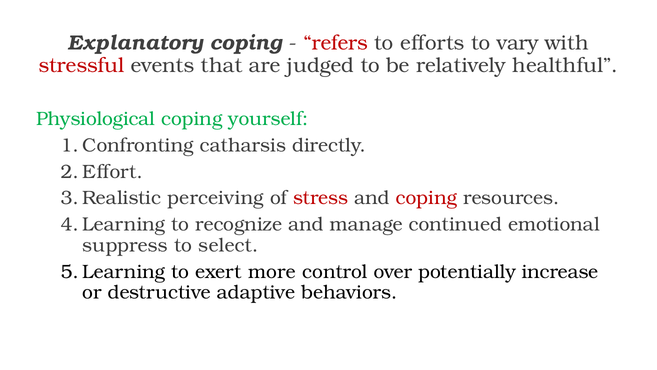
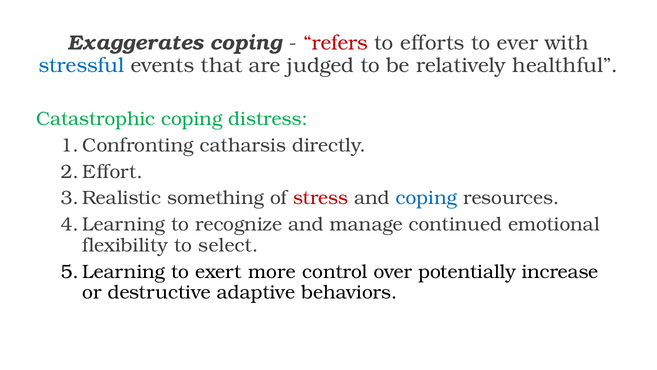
Explanatory: Explanatory -> Exaggerates
vary: vary -> ever
stressful colour: red -> blue
Physiological: Physiological -> Catastrophic
yourself: yourself -> distress
perceiving: perceiving -> something
coping at (426, 198) colour: red -> blue
suppress: suppress -> flexibility
